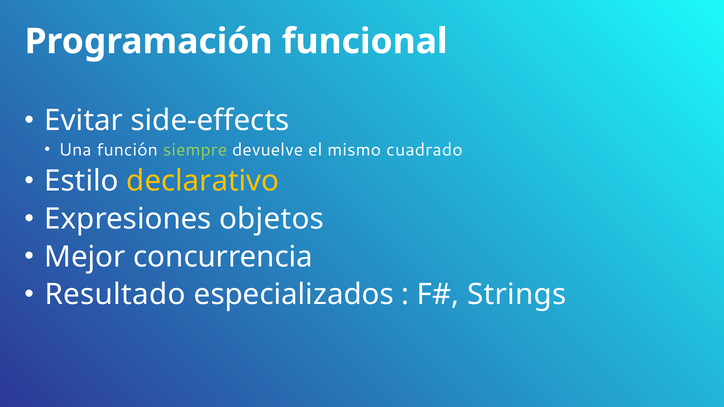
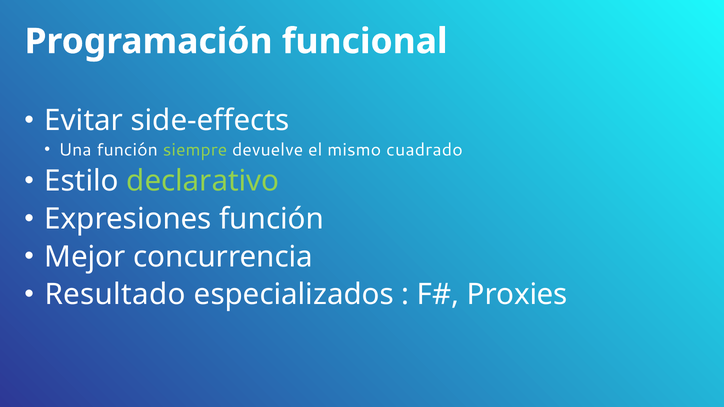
declarativo colour: yellow -> light green
Expresiones objetos: objetos -> función
Strings: Strings -> Proxies
